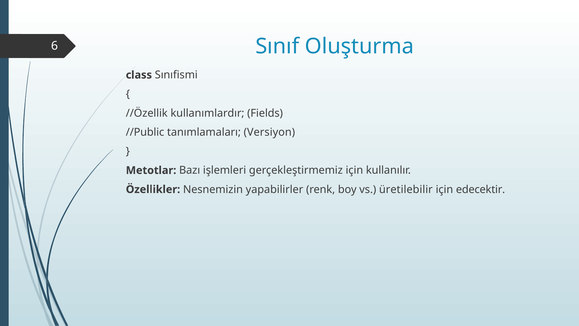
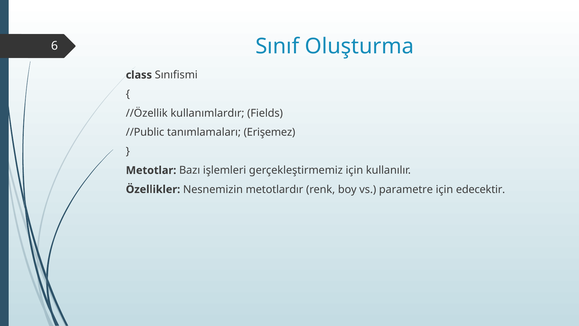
Versiyon: Versiyon -> Erişemez
yapabilirler: yapabilirler -> metotlardır
üretilebilir: üretilebilir -> parametre
